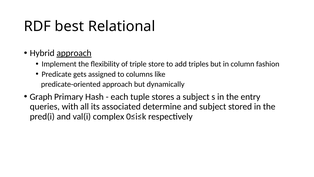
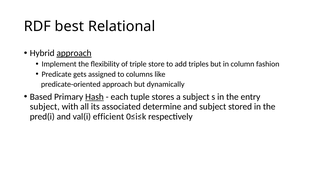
Graph: Graph -> Based
Hash underline: none -> present
queries at (45, 106): queries -> subject
complex: complex -> efficient
